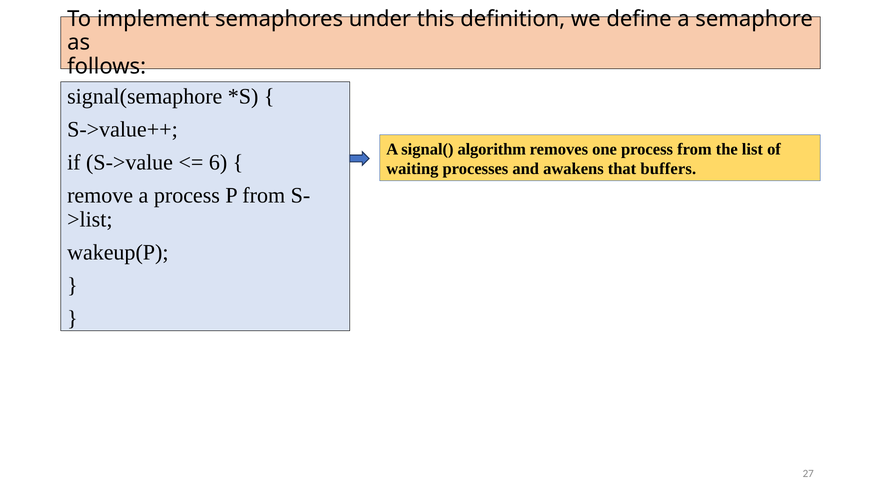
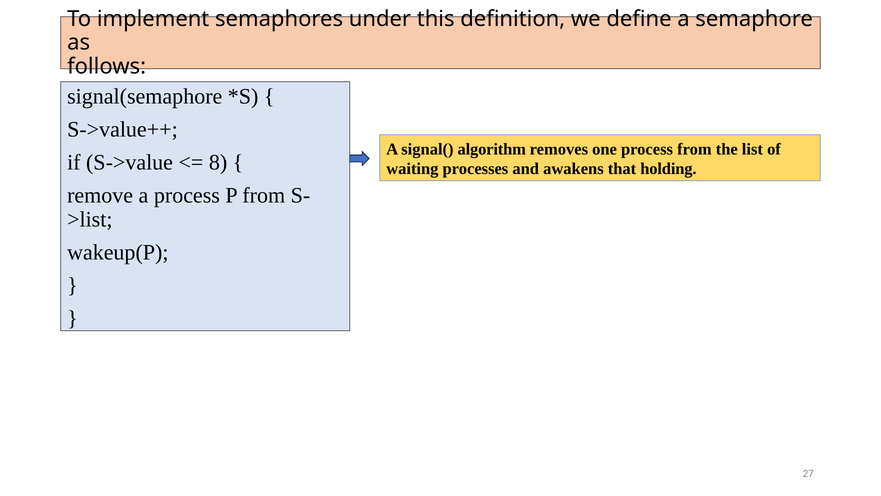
6: 6 -> 8
buffers: buffers -> holding
